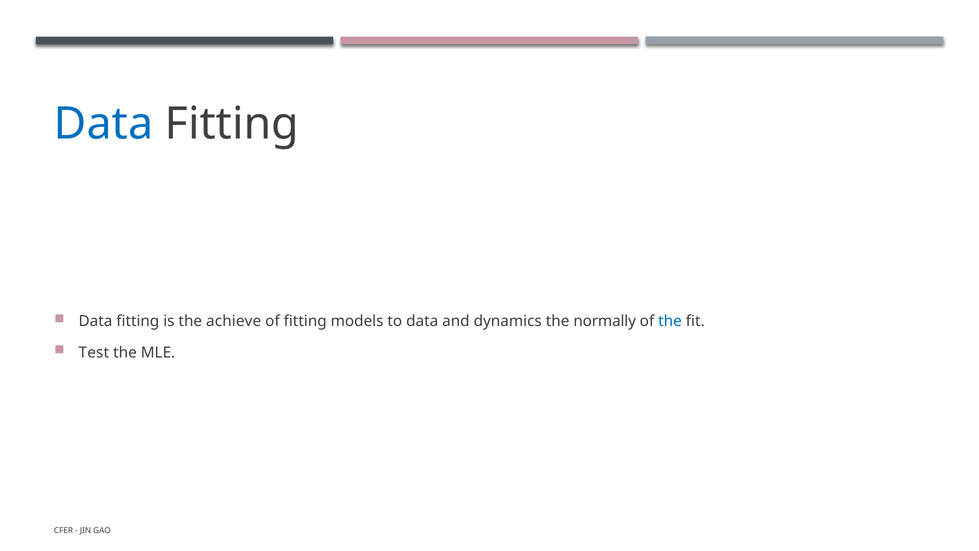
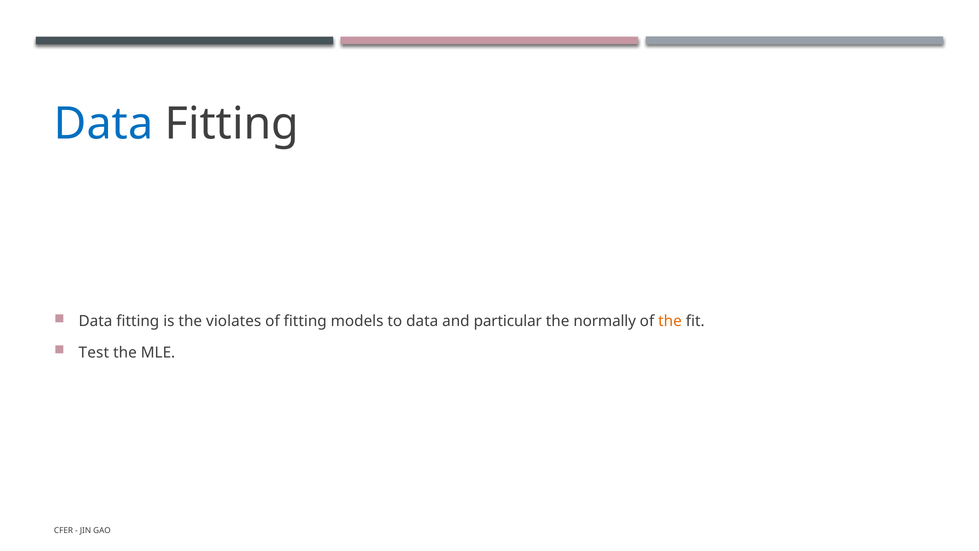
achieve: achieve -> violates
dynamics: dynamics -> particular
the at (670, 321) colour: blue -> orange
